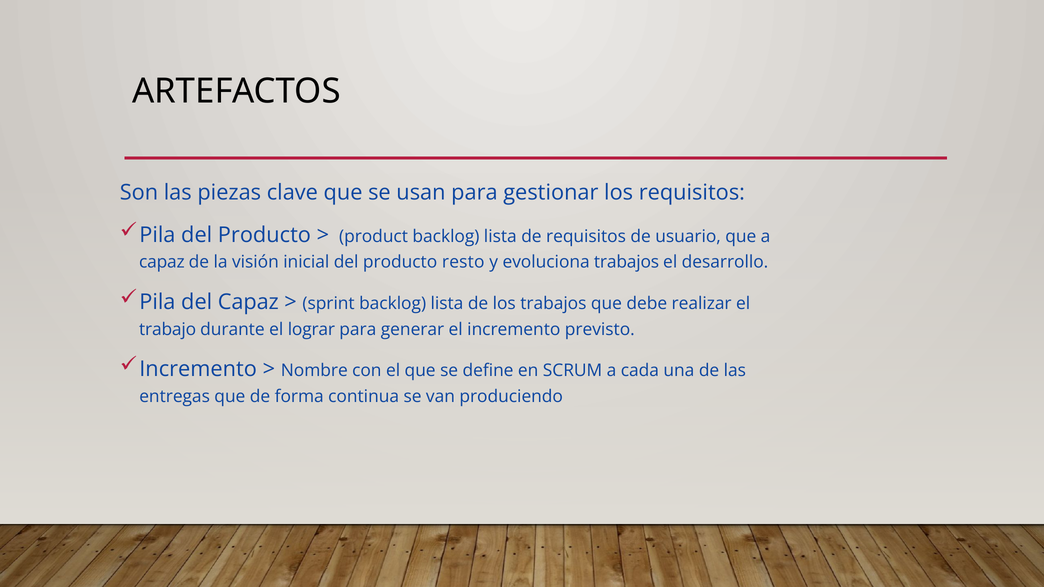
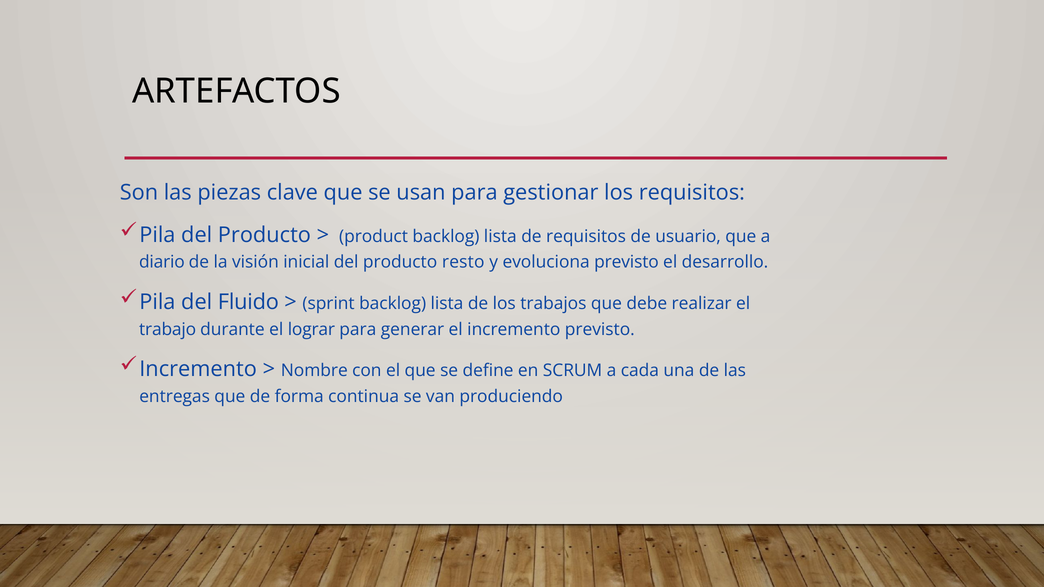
capaz at (162, 262): capaz -> diario
evoluciona trabajos: trabajos -> previsto
del Capaz: Capaz -> Fluido
